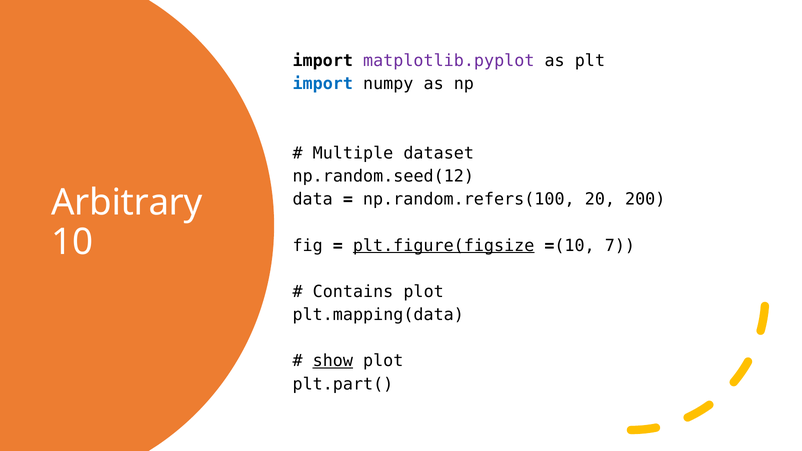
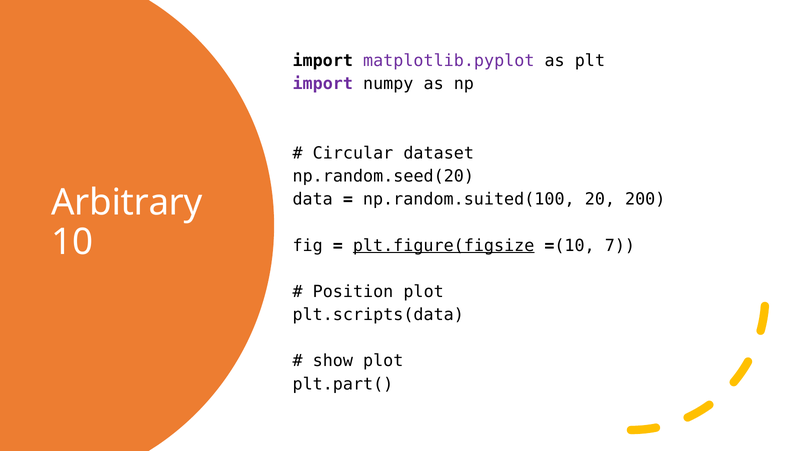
import at (323, 84) colour: blue -> purple
Multiple: Multiple -> Circular
np.random.seed(12: np.random.seed(12 -> np.random.seed(20
np.random.refers(100: np.random.refers(100 -> np.random.suited(100
Contains: Contains -> Position
plt.mapping(data: plt.mapping(data -> plt.scripts(data
show underline: present -> none
